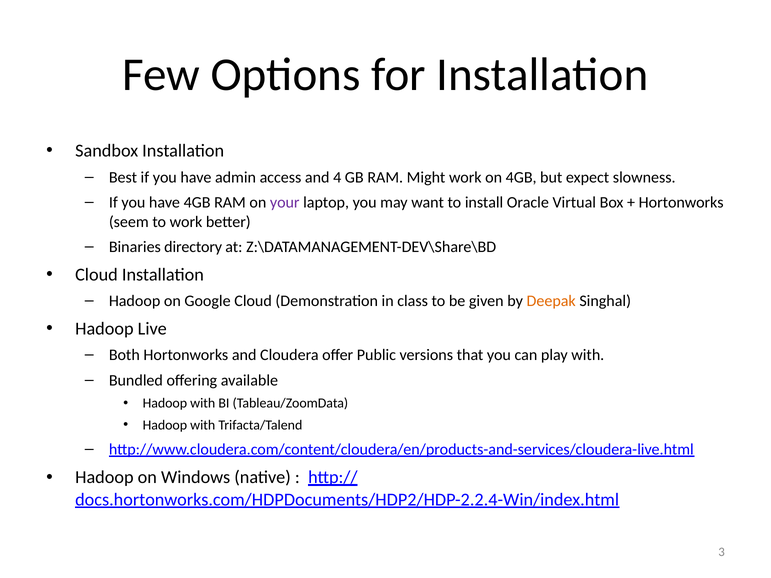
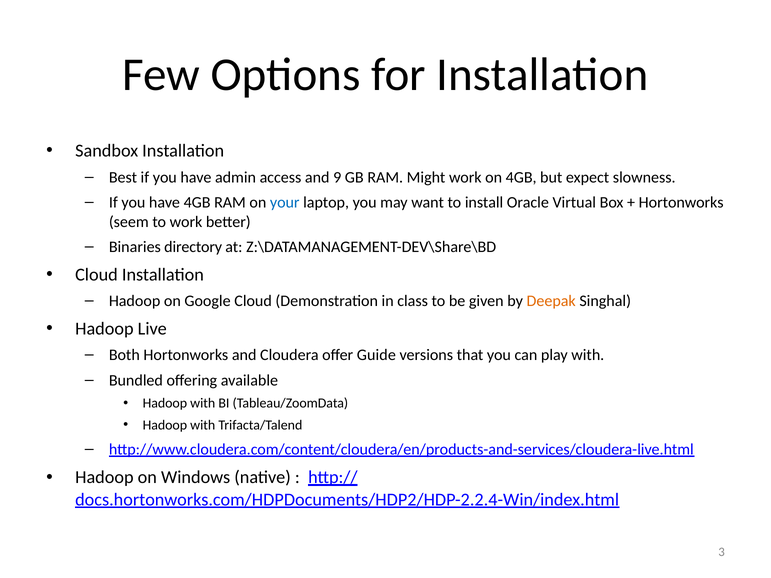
4: 4 -> 9
your colour: purple -> blue
Public: Public -> Guide
